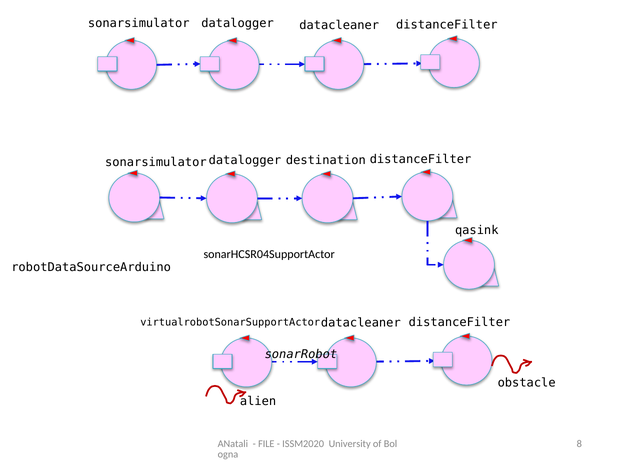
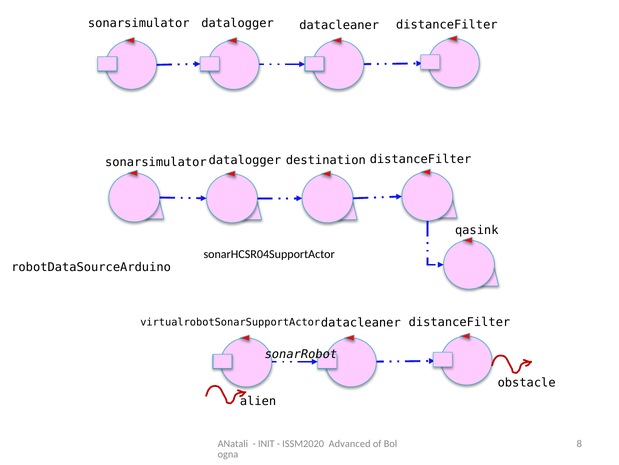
FILE: FILE -> INIT
University: University -> Advanced
